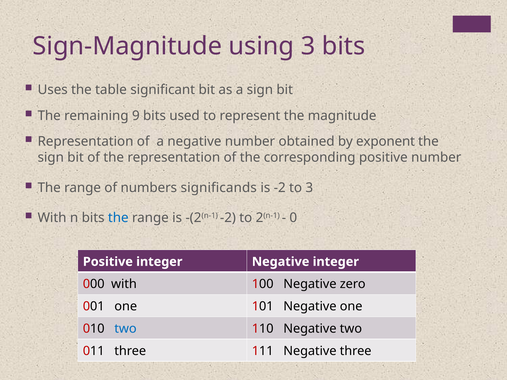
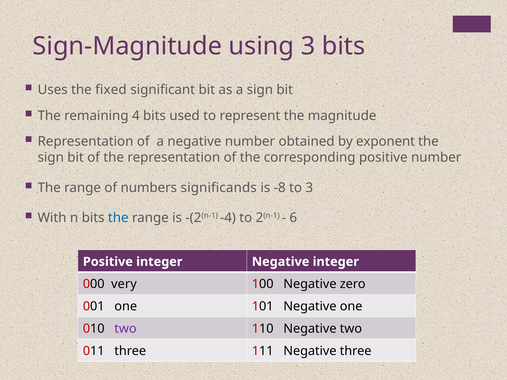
table: table -> fixed
9: 9 -> 4
is -2: -2 -> -8
-(2(n-1 -2: -2 -> -4
0: 0 -> 6
000 with: with -> very
two at (126, 329) colour: blue -> purple
